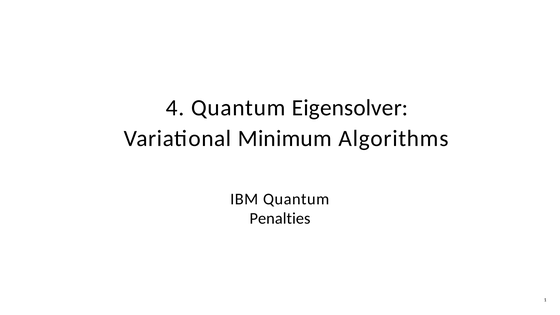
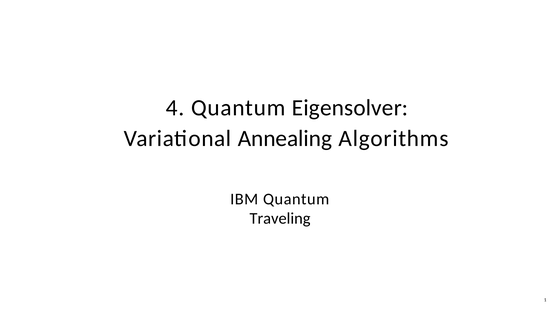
Minimum: Minimum -> Annealing
Penalties: Penalties -> Traveling
